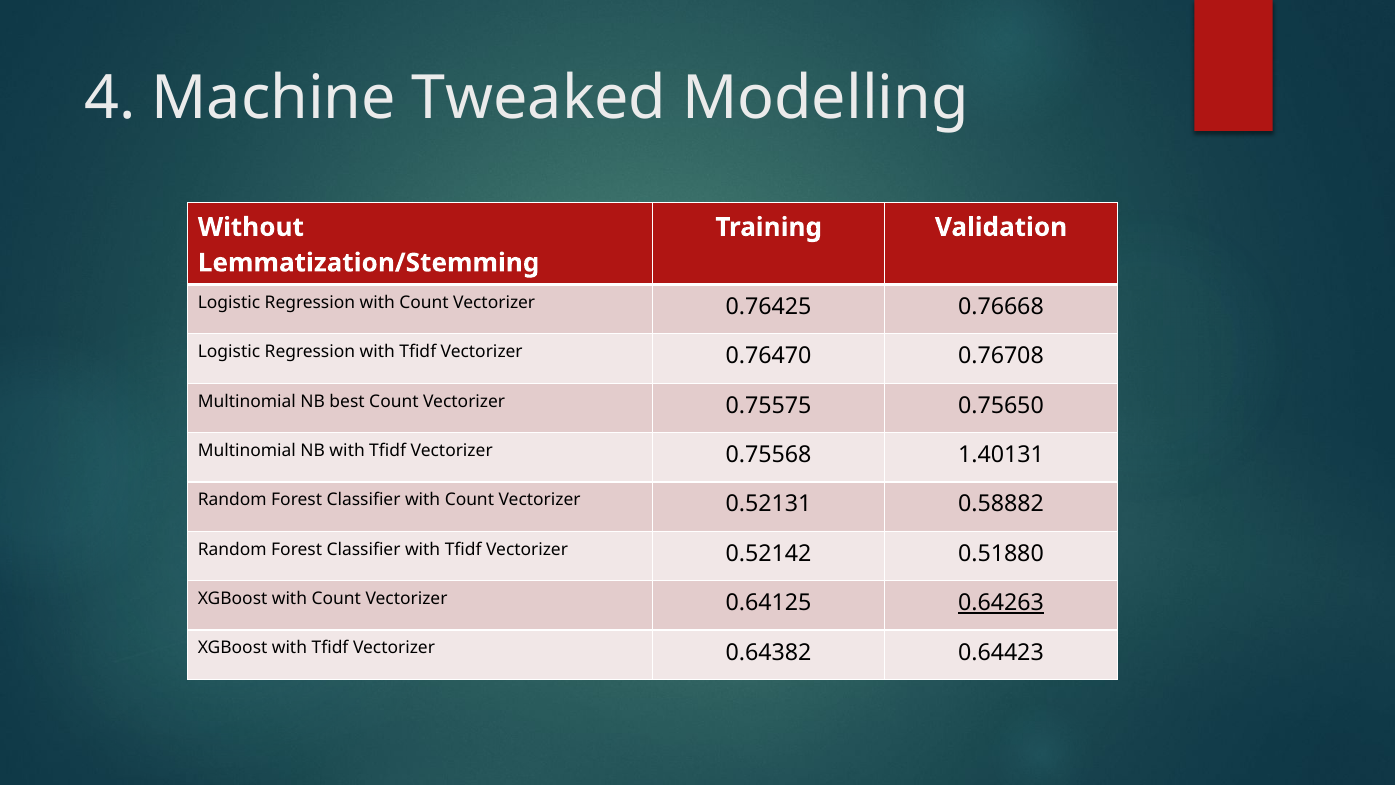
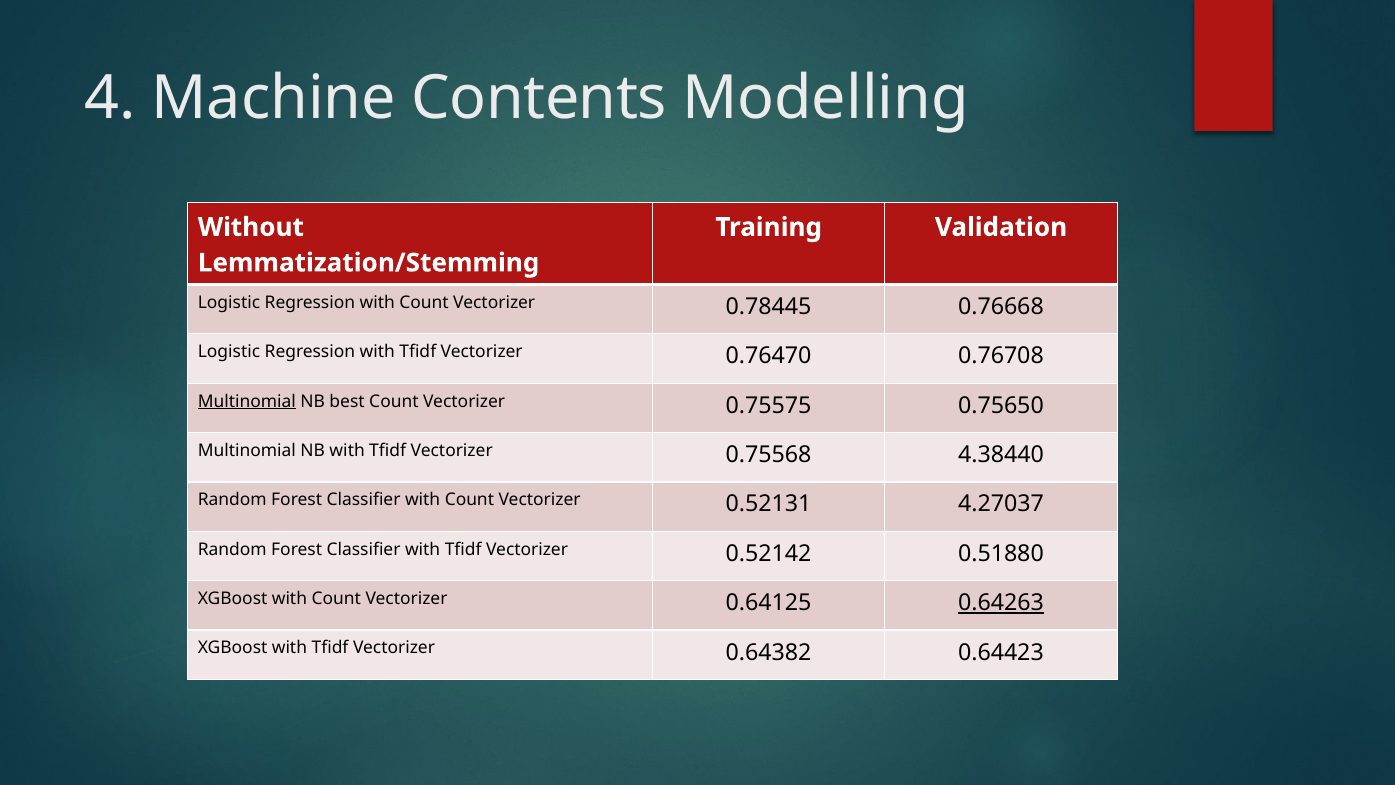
Tweaked: Tweaked -> Contents
0.76425: 0.76425 -> 0.78445
Multinomial at (247, 401) underline: none -> present
1.40131: 1.40131 -> 4.38440
0.58882: 0.58882 -> 4.27037
